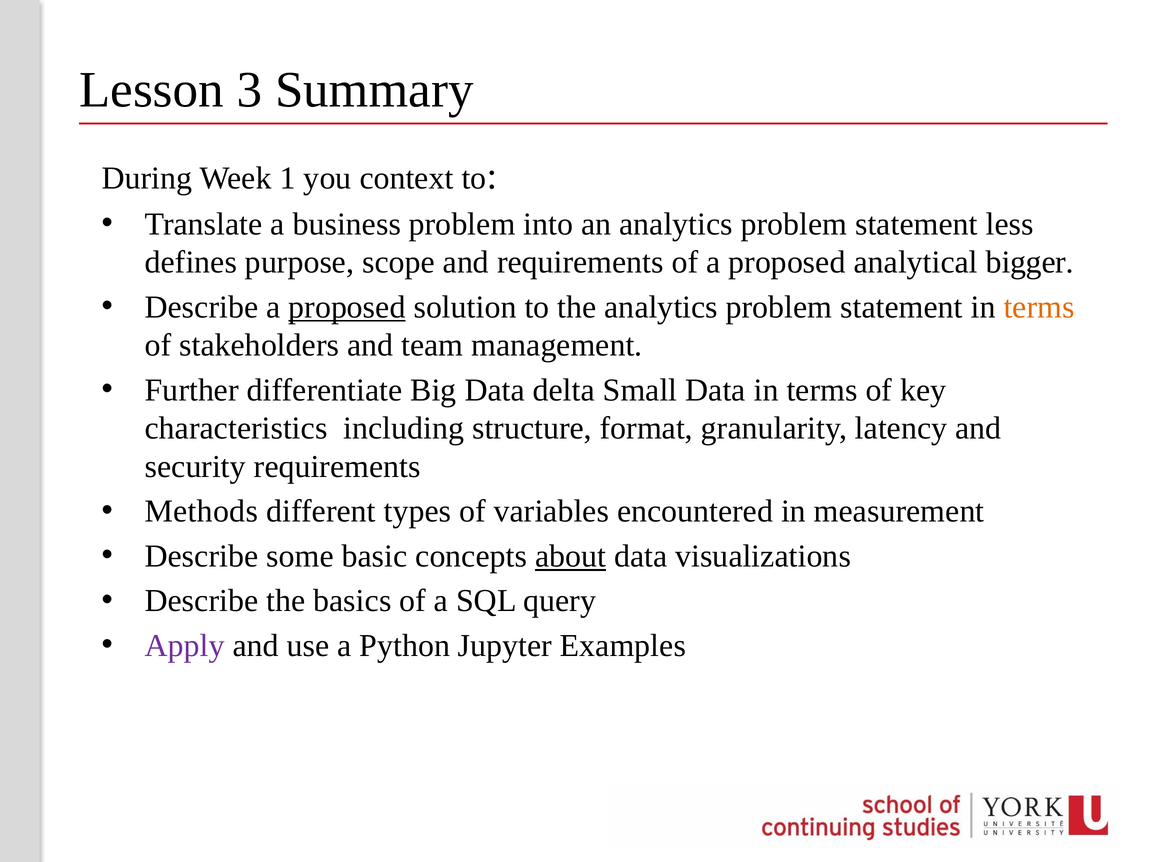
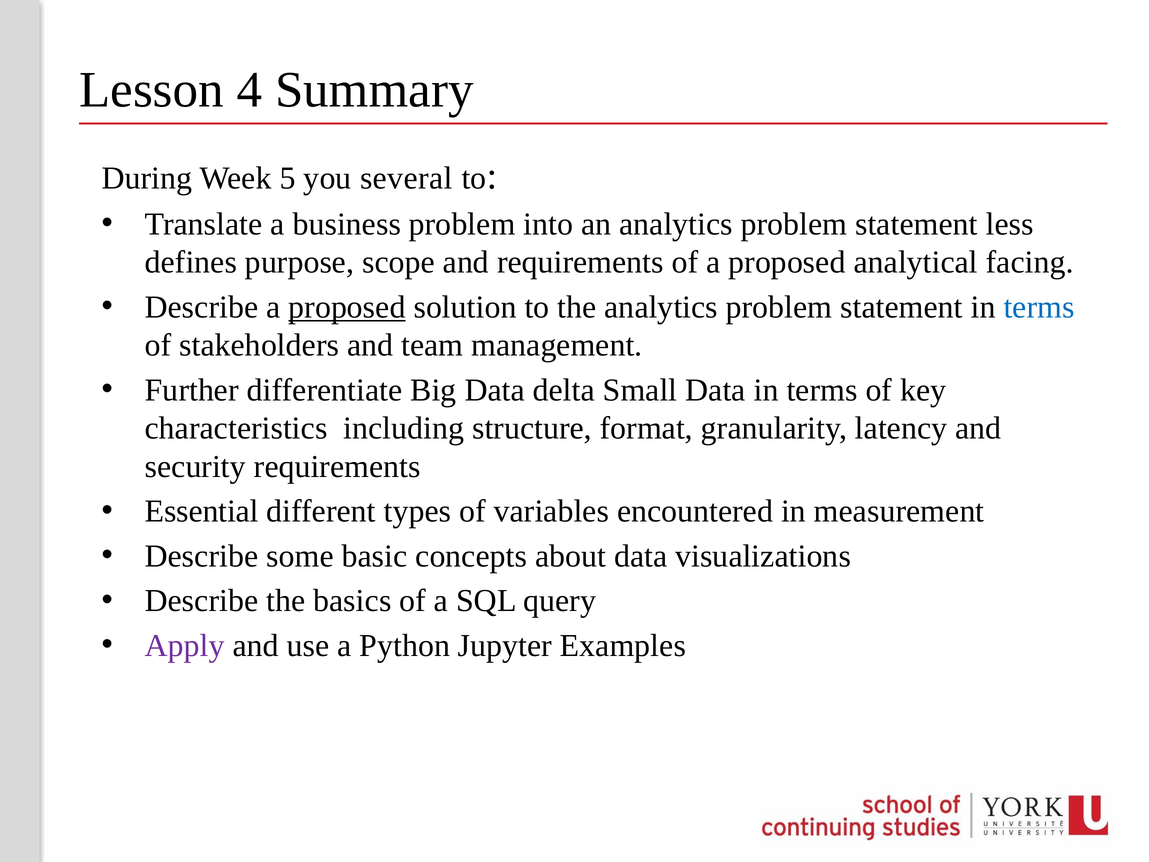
3: 3 -> 4
1: 1 -> 5
context: context -> several
bigger: bigger -> facing
terms at (1039, 307) colour: orange -> blue
Methods: Methods -> Essential
about underline: present -> none
